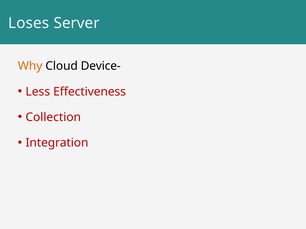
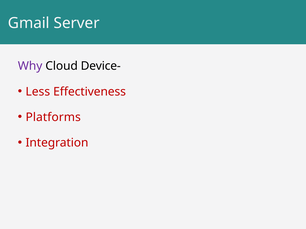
Loses: Loses -> Gmail
Why colour: orange -> purple
Collection: Collection -> Platforms
